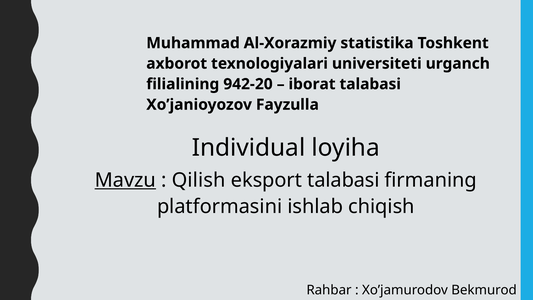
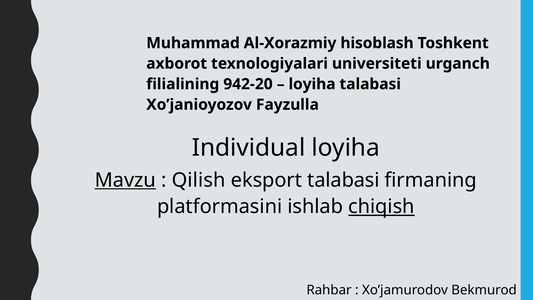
statistika: statistika -> hisoblash
iborat at (312, 84): iborat -> loyiha
chiqish underline: none -> present
